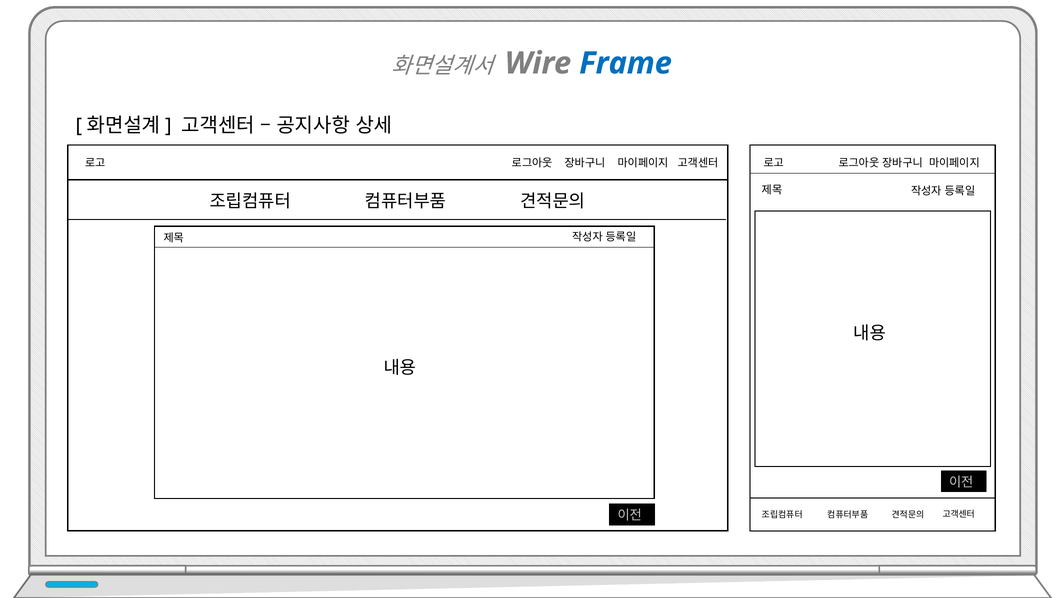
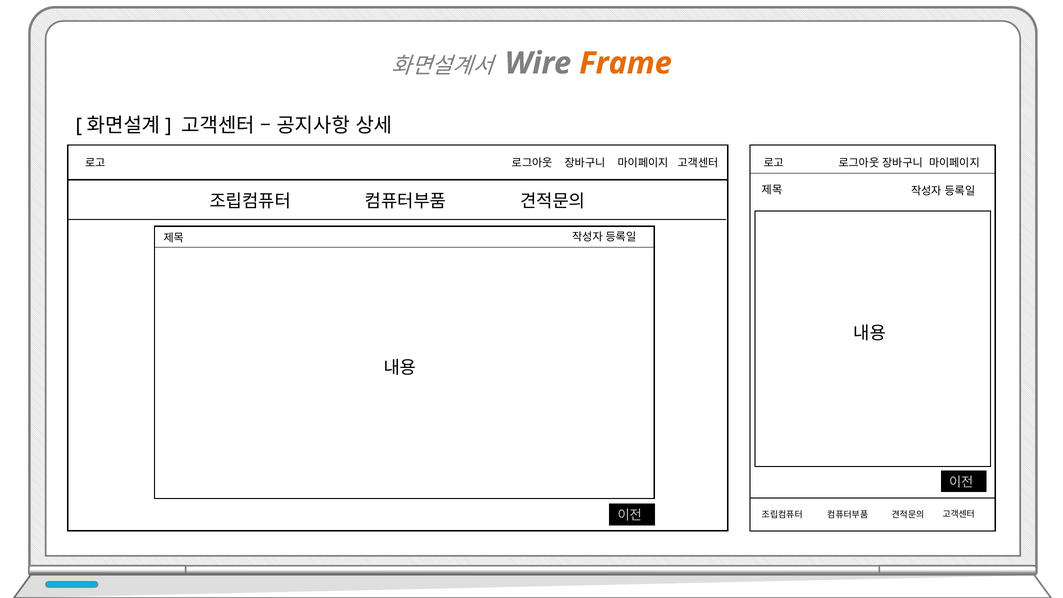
Frame colour: blue -> orange
